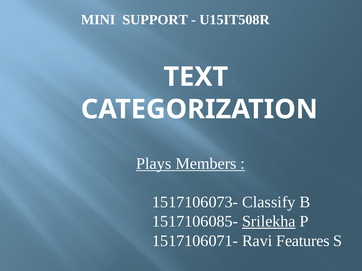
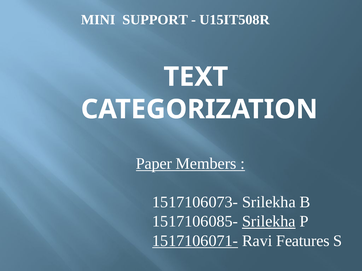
Plays: Plays -> Paper
1517106073- Classify: Classify -> Srilekha
1517106071- underline: none -> present
